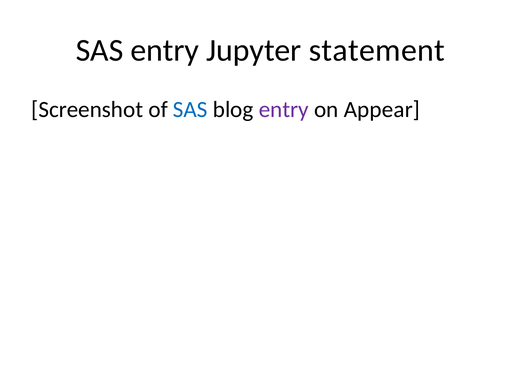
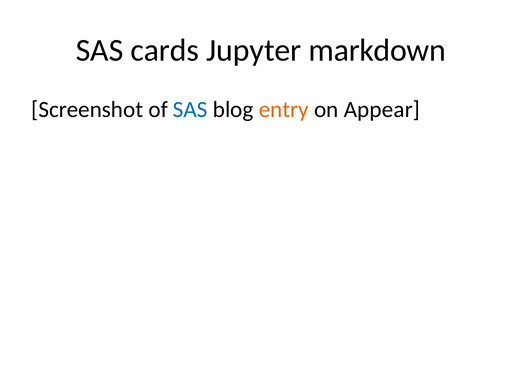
SAS entry: entry -> cards
statement: statement -> markdown
entry at (284, 110) colour: purple -> orange
